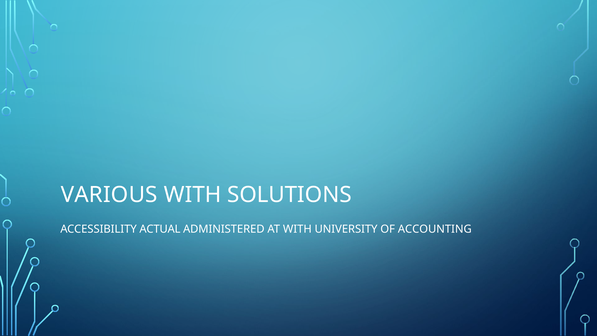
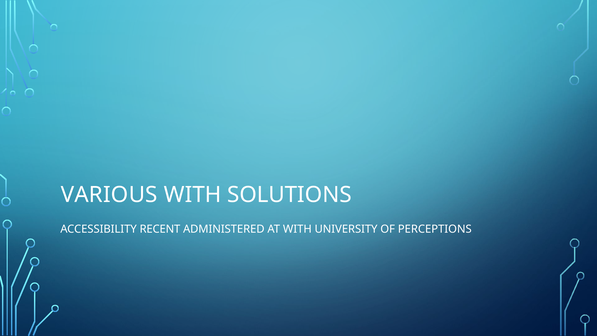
ACTUAL: ACTUAL -> RECENT
ACCOUNTING: ACCOUNTING -> PERCEPTIONS
